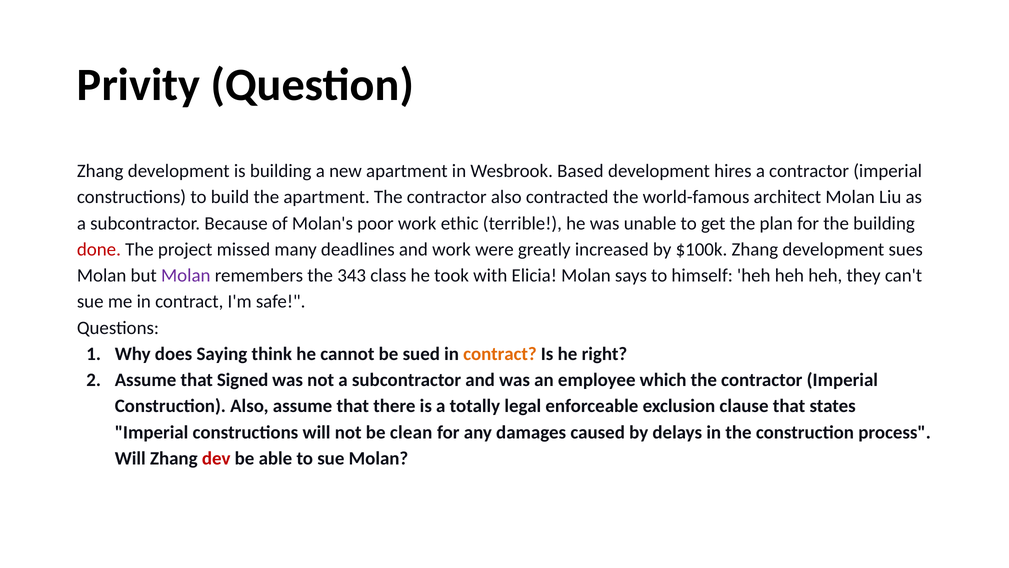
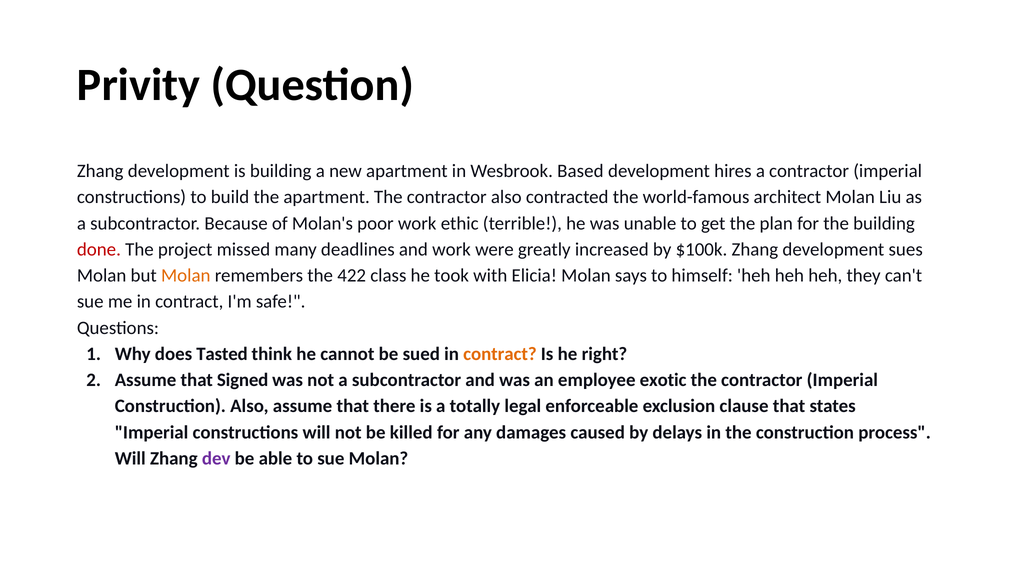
Molan at (186, 275) colour: purple -> orange
343: 343 -> 422
Saying: Saying -> Tasted
which: which -> exotic
clean: clean -> killed
dev colour: red -> purple
